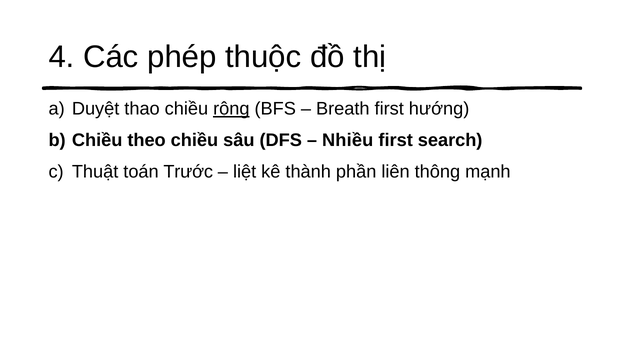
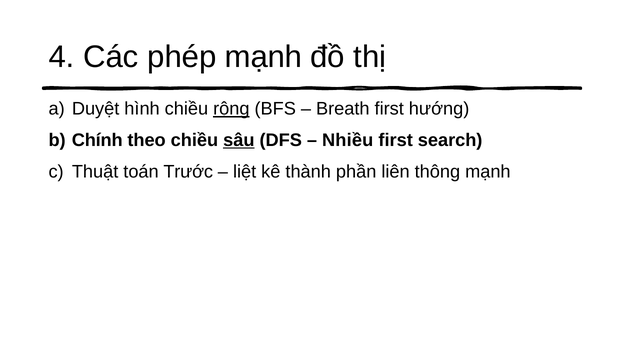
phép thuộc: thuộc -> mạnh
thao: thao -> hình
Chiều at (97, 140): Chiều -> Chính
sâu underline: none -> present
